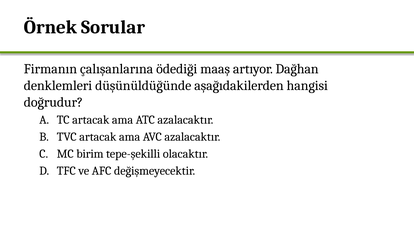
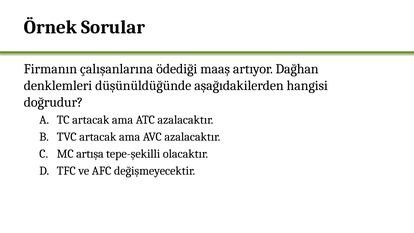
birim: birim -> artışa
